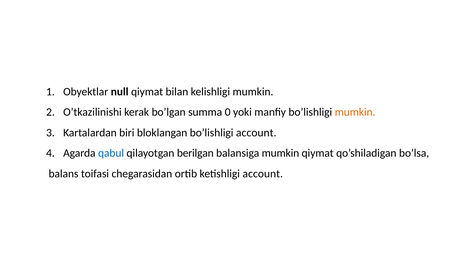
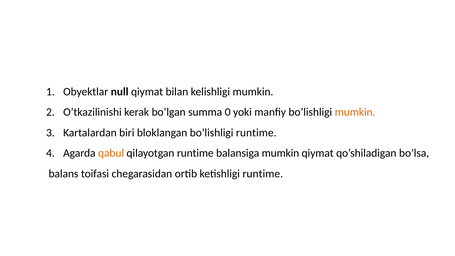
bo’lishligi account: account -> runtime
qabul colour: blue -> orange
qilayotgan berilgan: berilgan -> runtime
ketishligi account: account -> runtime
